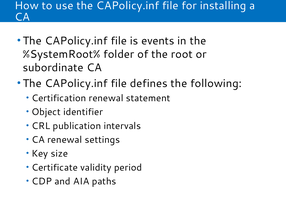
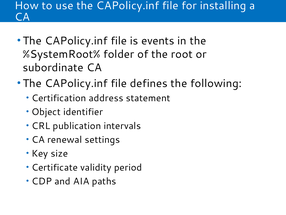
Certification renewal: renewal -> address
